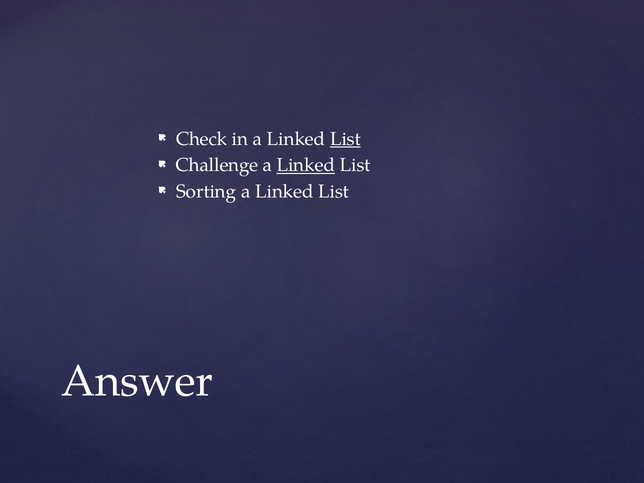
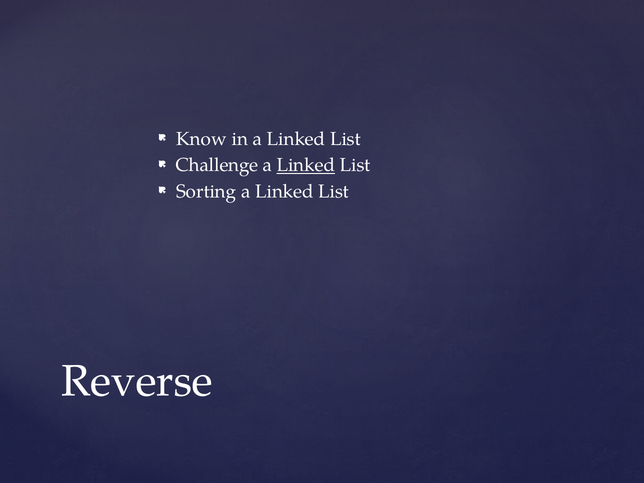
Check: Check -> Know
List at (345, 139) underline: present -> none
Answer: Answer -> Reverse
